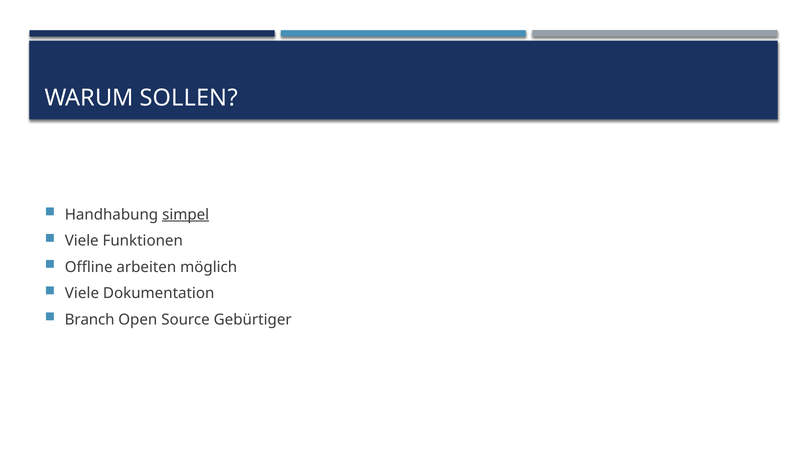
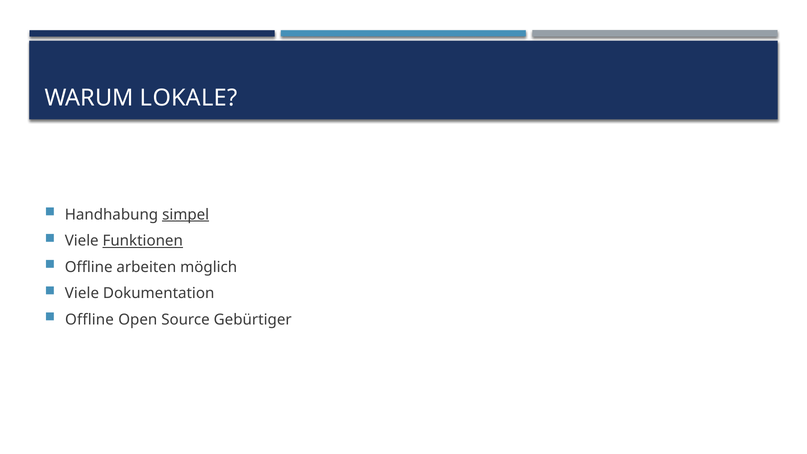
SOLLEN: SOLLEN -> LOKALE
Funktionen underline: none -> present
Branch at (90, 320): Branch -> Offline
